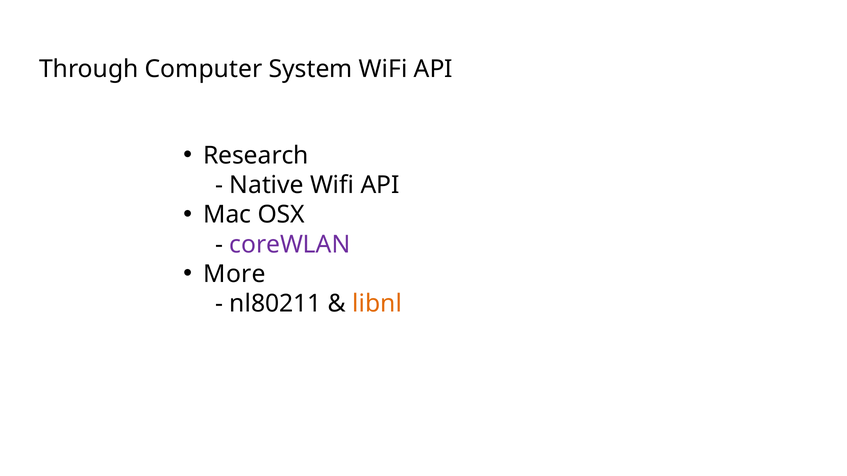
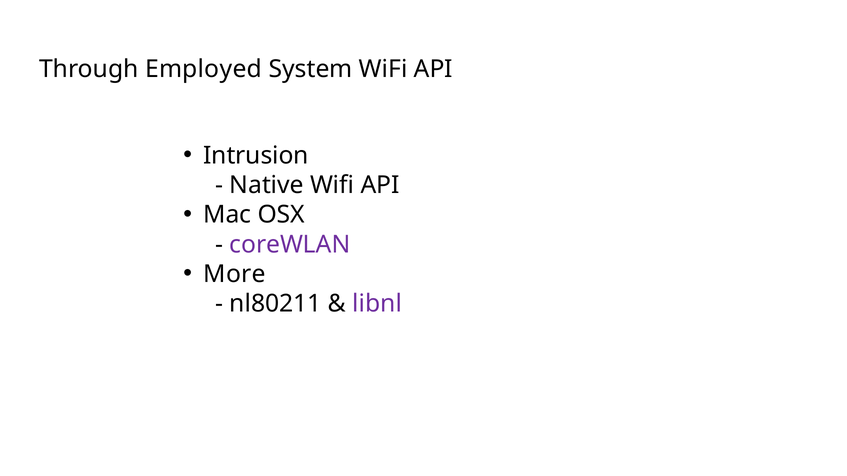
Computer: Computer -> Employed
Research: Research -> Intrusion
libnl colour: orange -> purple
